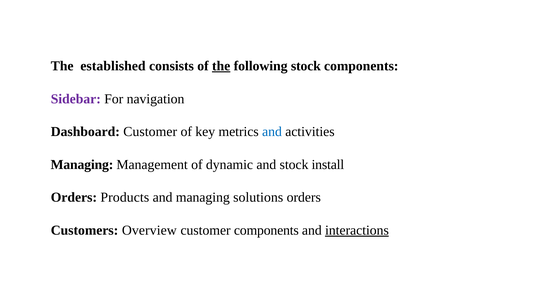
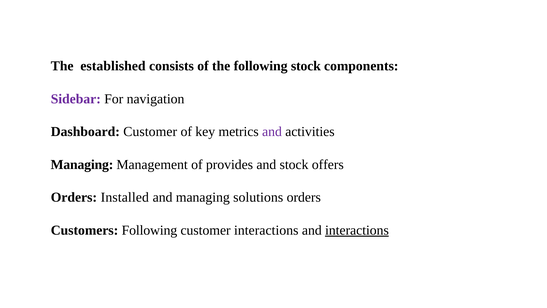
the at (221, 66) underline: present -> none
and at (272, 132) colour: blue -> purple
dynamic: dynamic -> provides
install: install -> offers
Products: Products -> Installed
Customers Overview: Overview -> Following
customer components: components -> interactions
